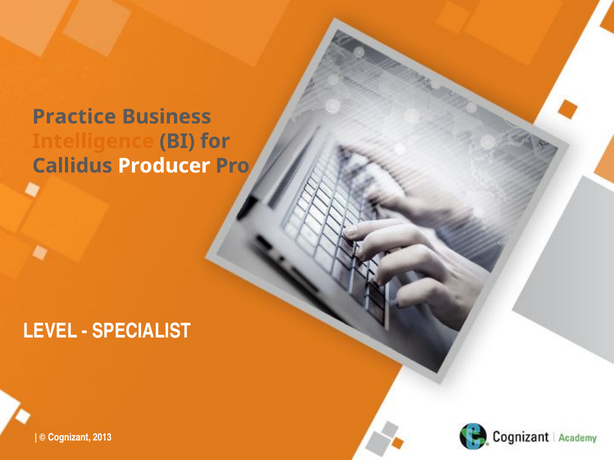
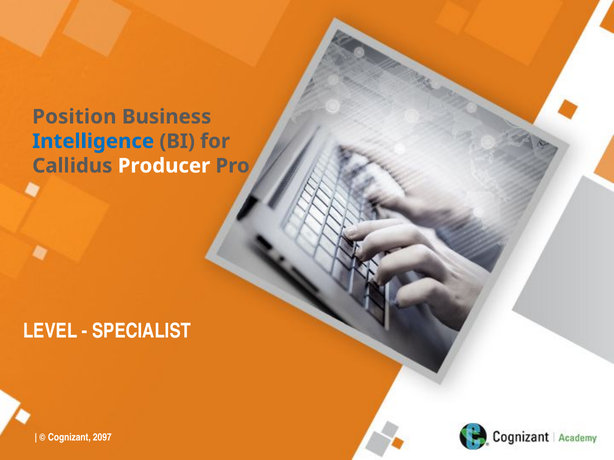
Practice: Practice -> Position
Intelligence colour: orange -> blue
2013: 2013 -> 2097
